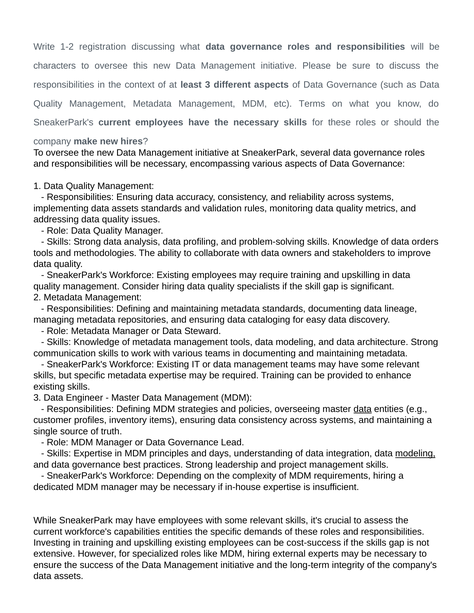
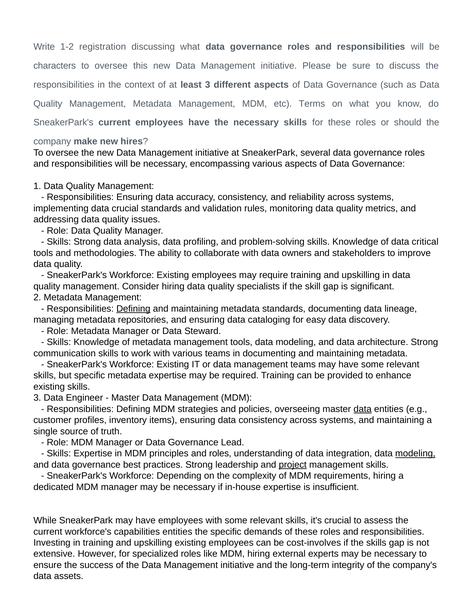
implementing data assets: assets -> crucial
orders: orders -> critical
Defining at (133, 309) underline: none -> present
and days: days -> roles
project underline: none -> present
cost-success: cost-success -> cost-involves
